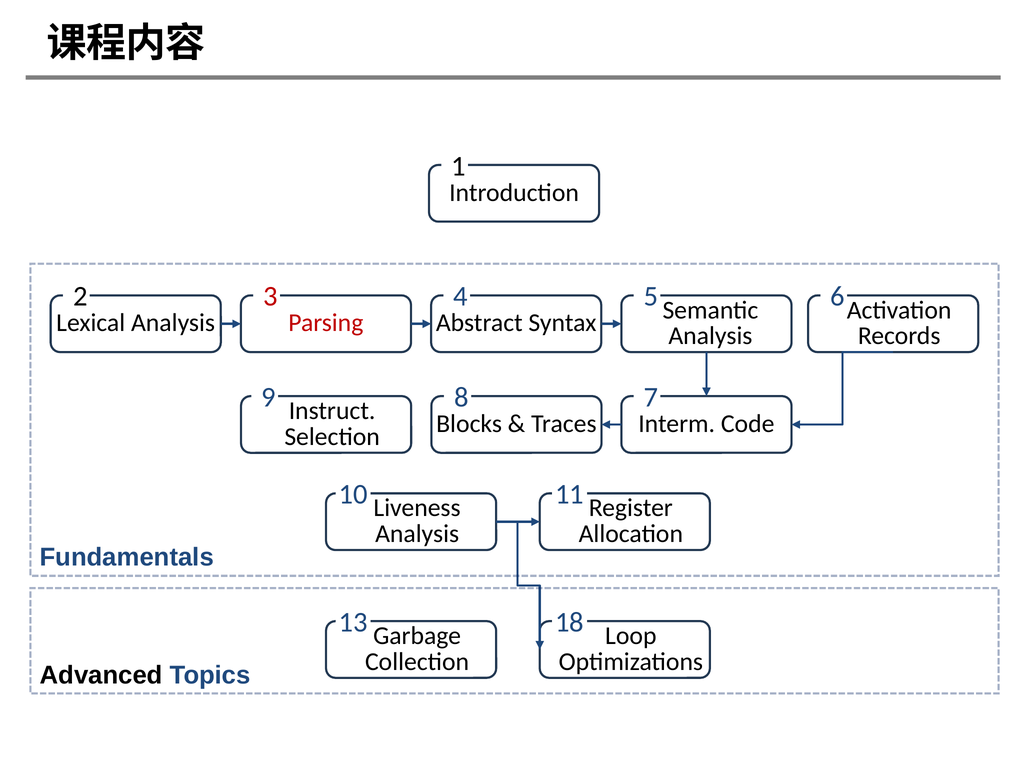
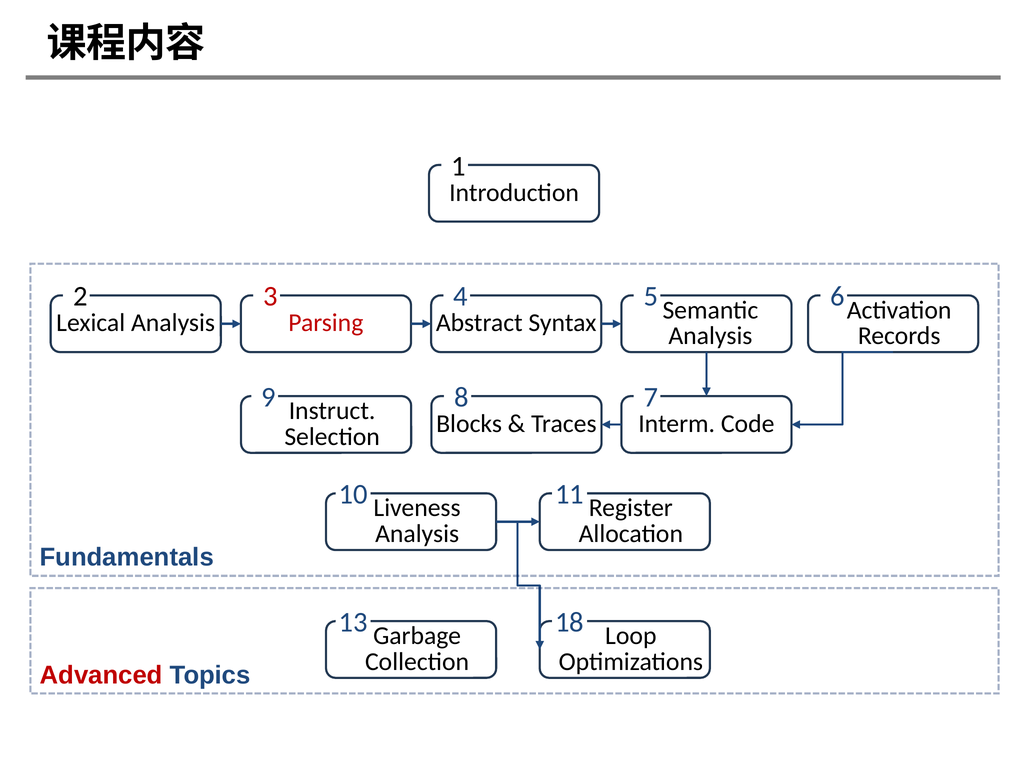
Advanced colour: black -> red
